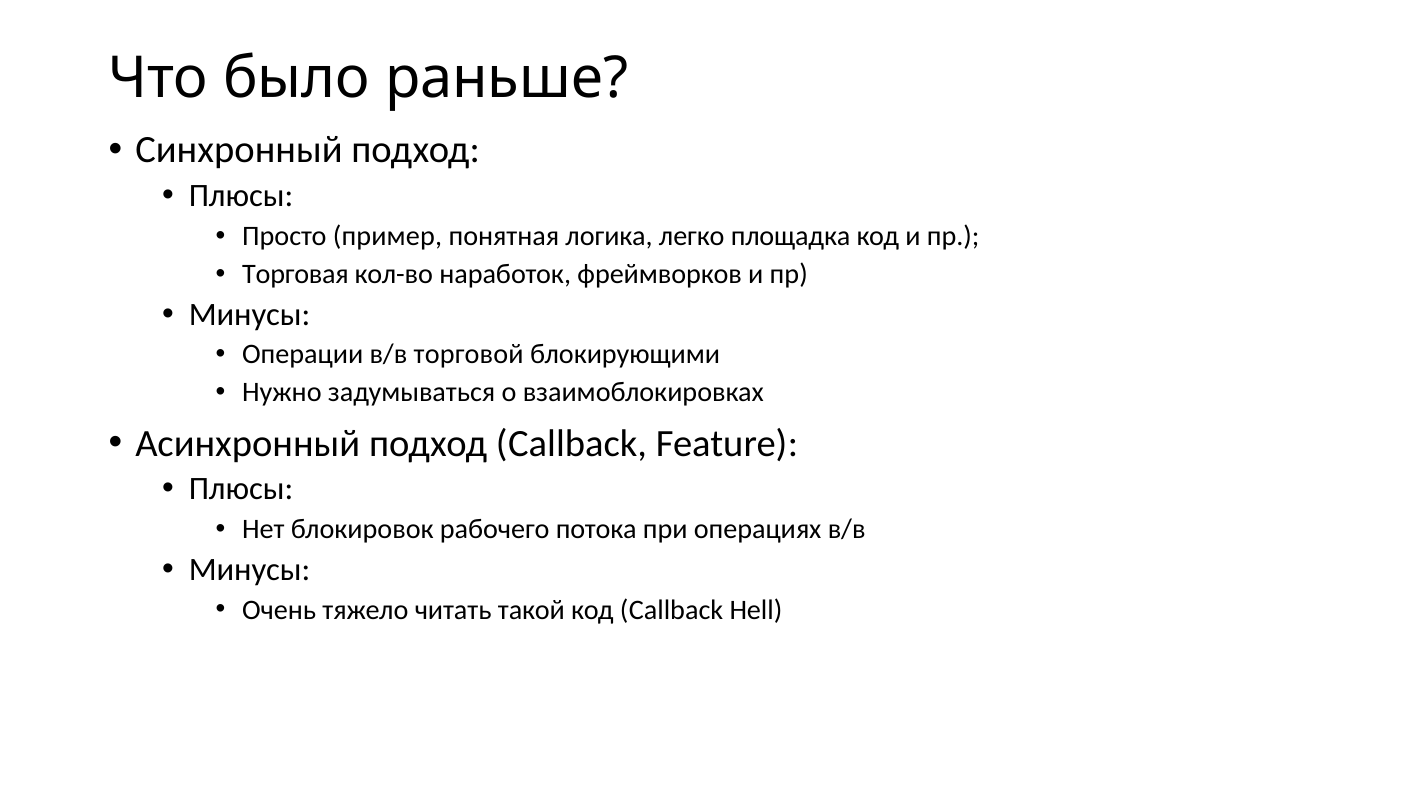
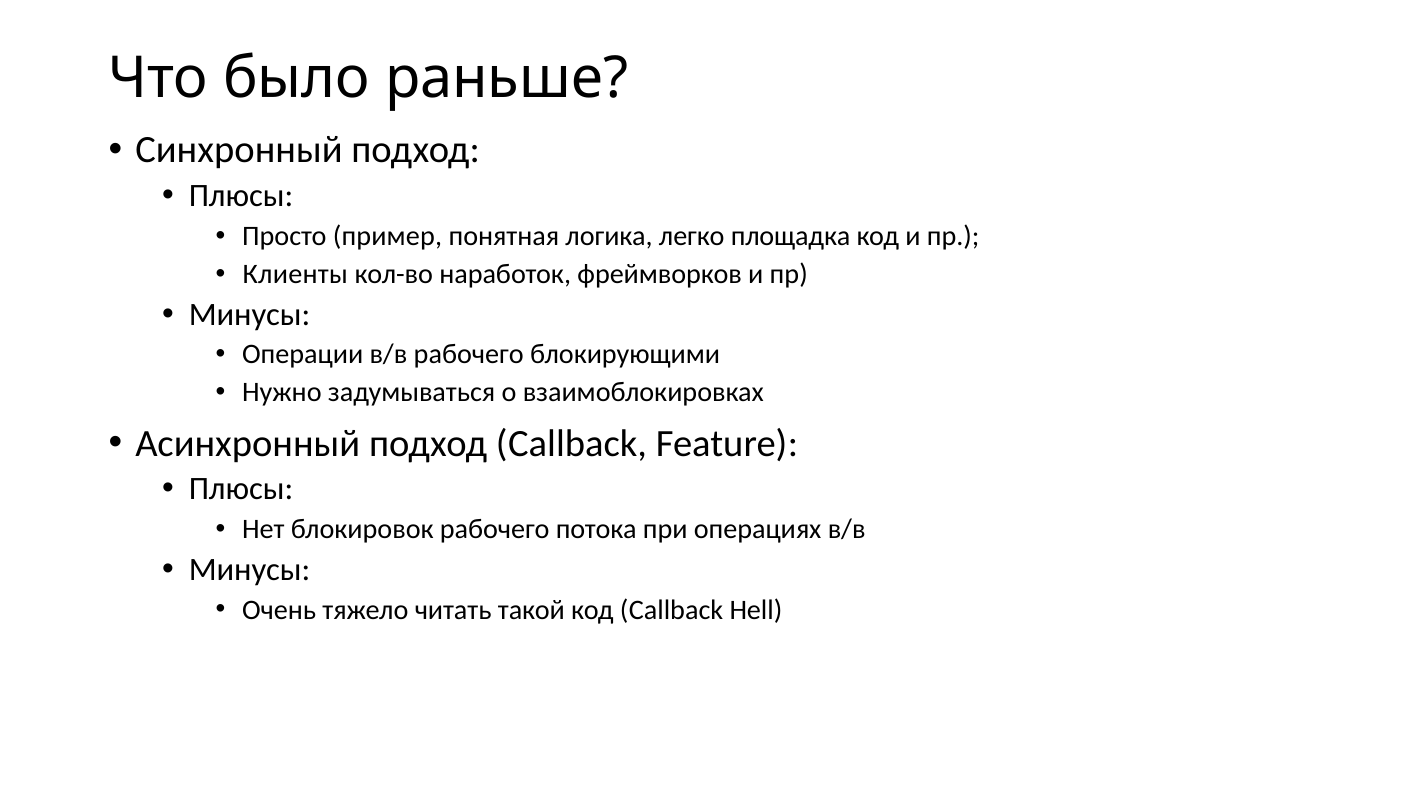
Торговая: Торговая -> Клиенты
в/в торговой: торговой -> рабочего
